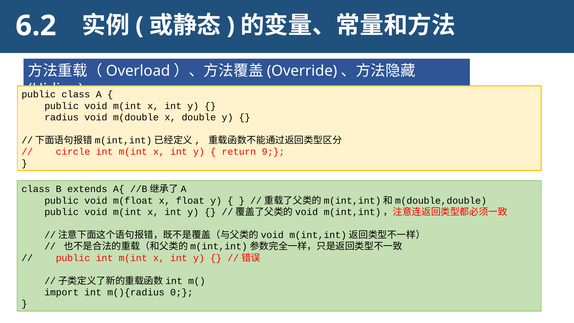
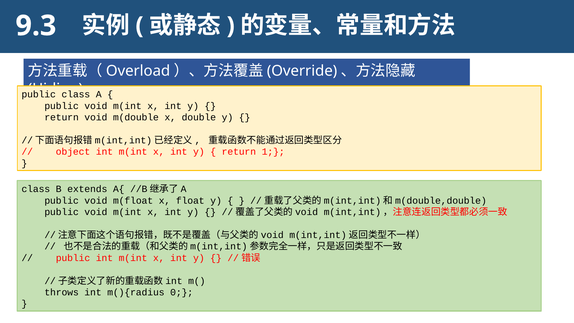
6.2: 6.2 -> 9.3
radius at (62, 117): radius -> return
circle: circle -> object
9: 9 -> 1
import: import -> throws
